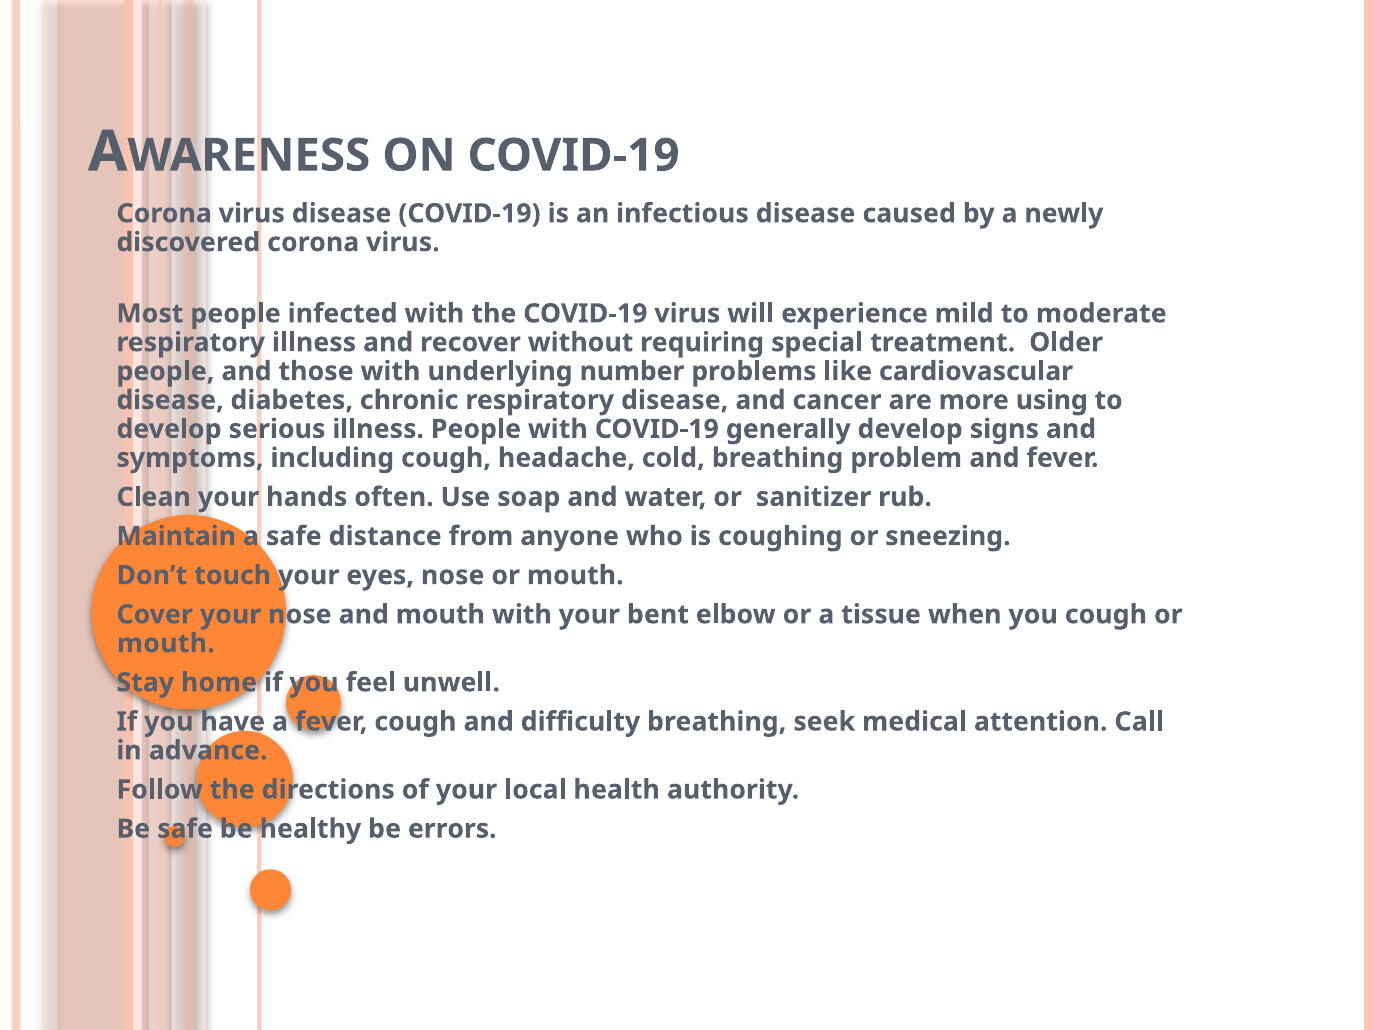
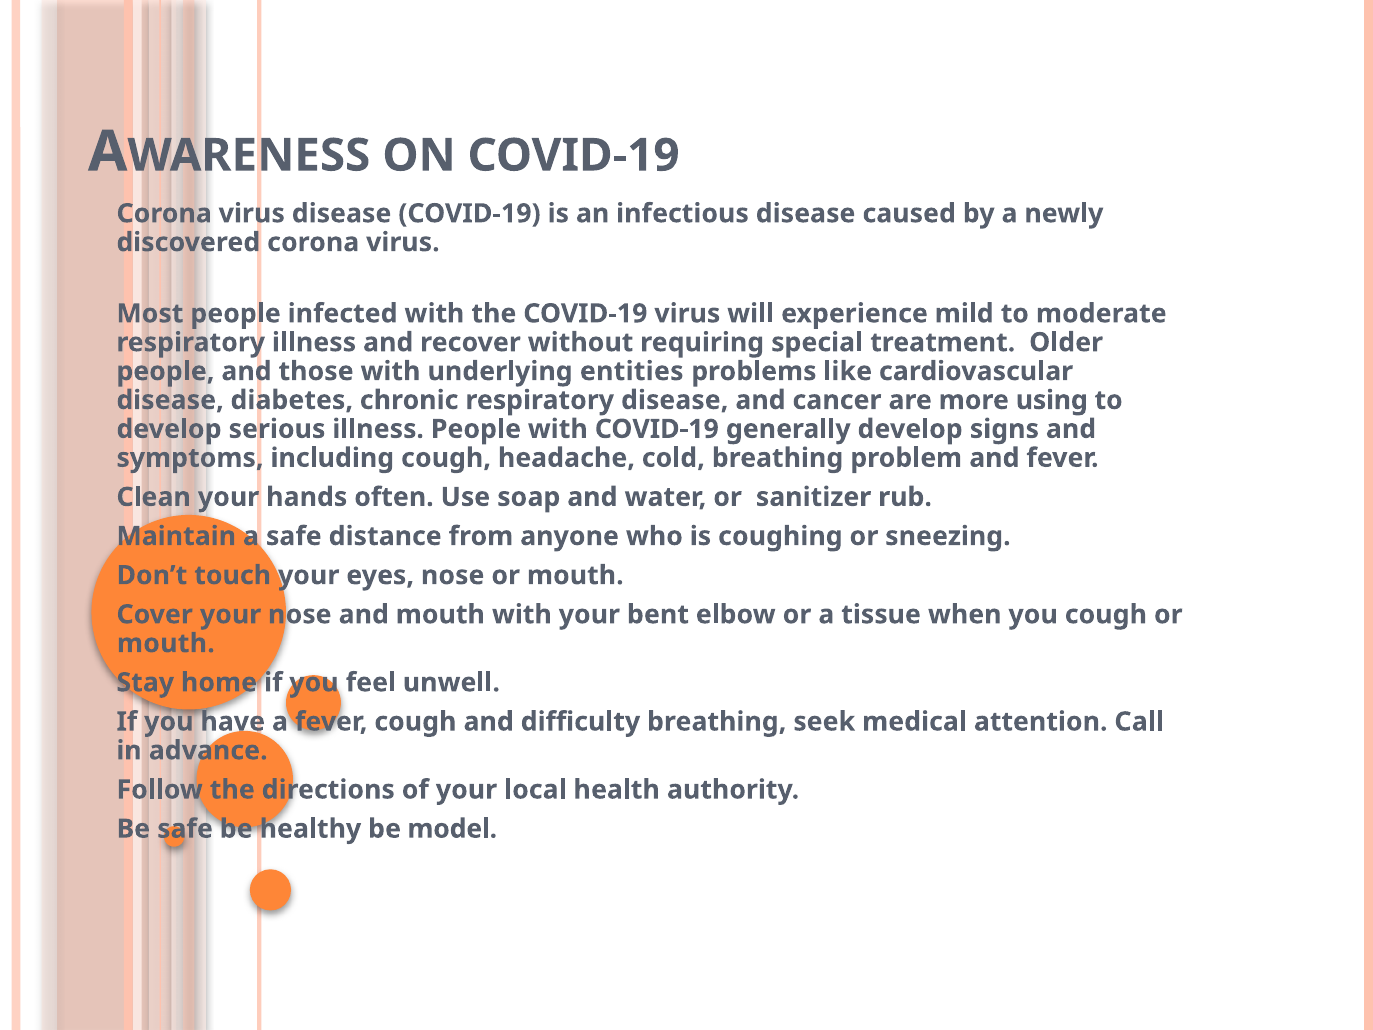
number: number -> entities
errors: errors -> model
